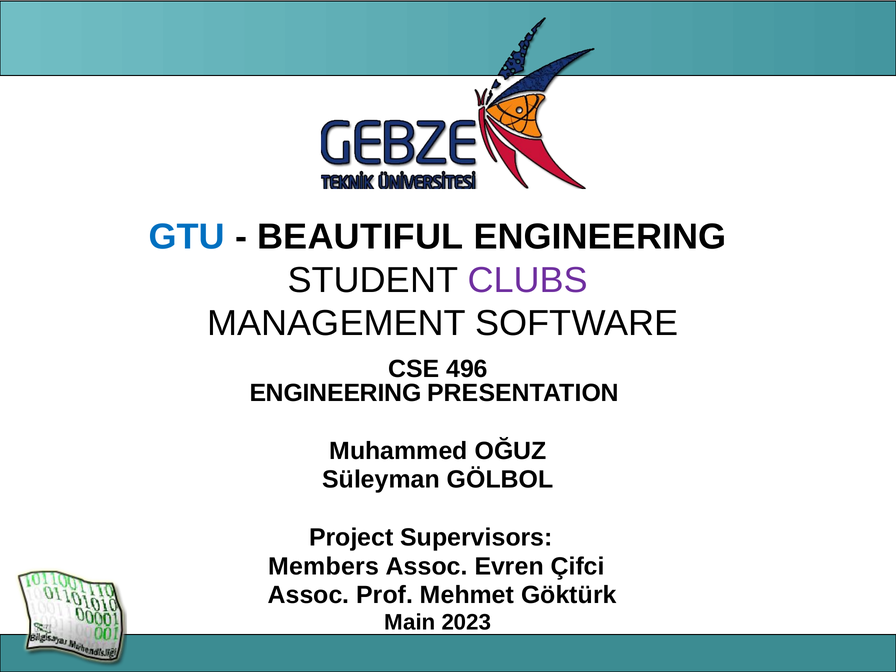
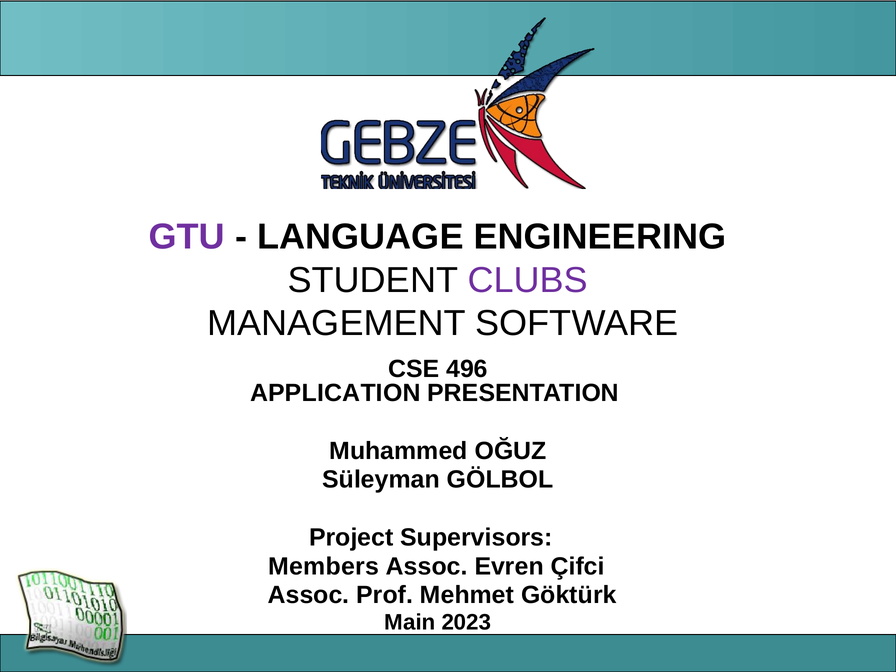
GTU colour: blue -> purple
BEAUTIFUL: BEAUTIFUL -> LANGUAGE
ENGINEERING at (336, 393): ENGINEERING -> APPLICATION
